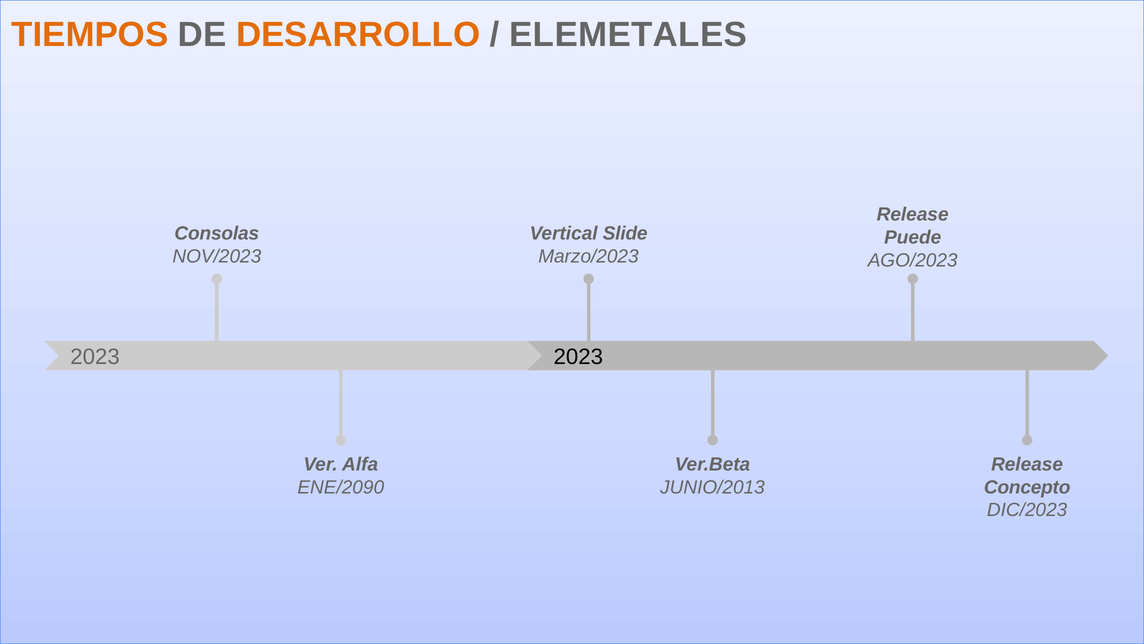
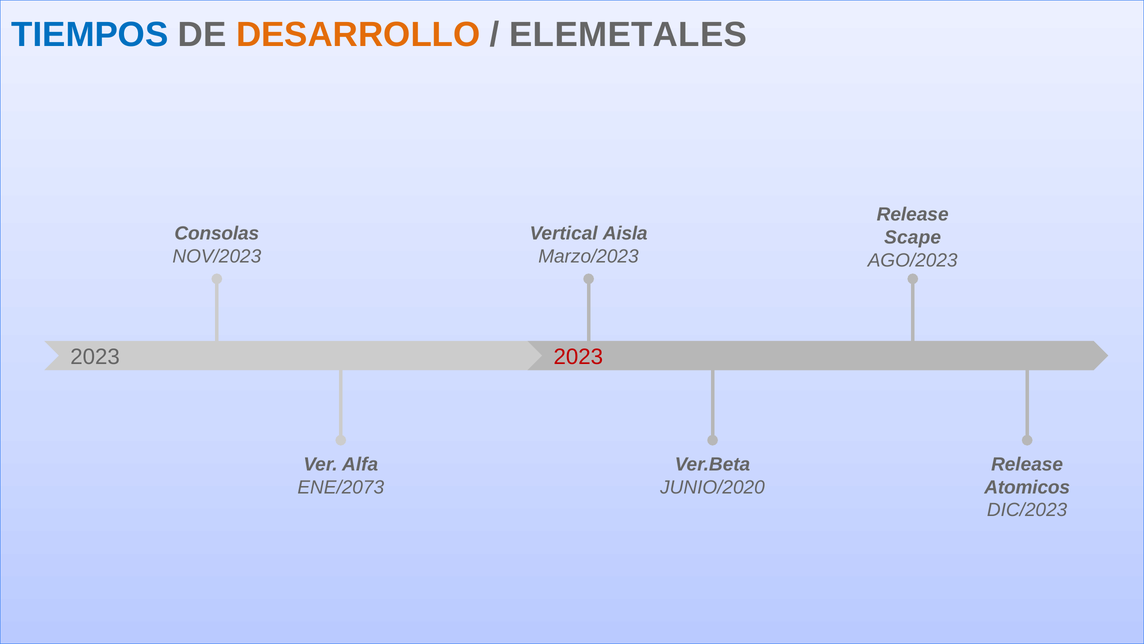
TIEMPOS at (90, 35) colour: orange -> blue
Vertical Slide: Slide -> Aisla
Puede: Puede -> Scape
2023 at (578, 357) colour: black -> red
ENE/2090: ENE/2090 -> ENE/2073
JUNIO/2013: JUNIO/2013 -> JUNIO/2020
Concepto: Concepto -> Atomicos
